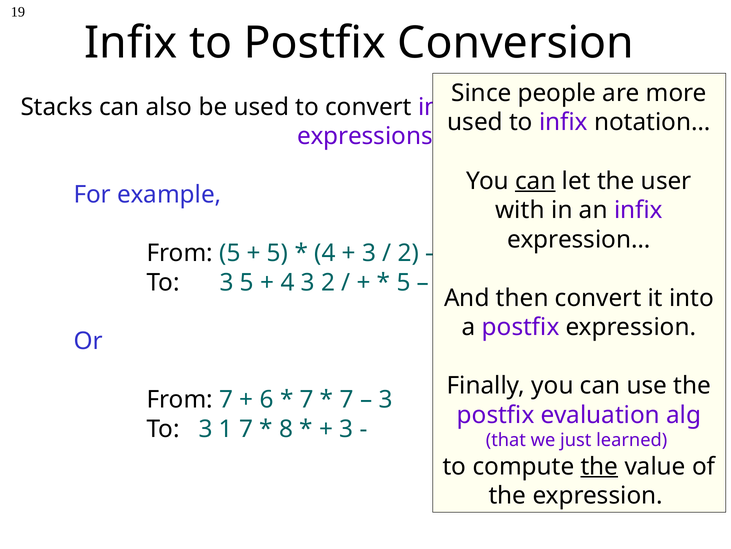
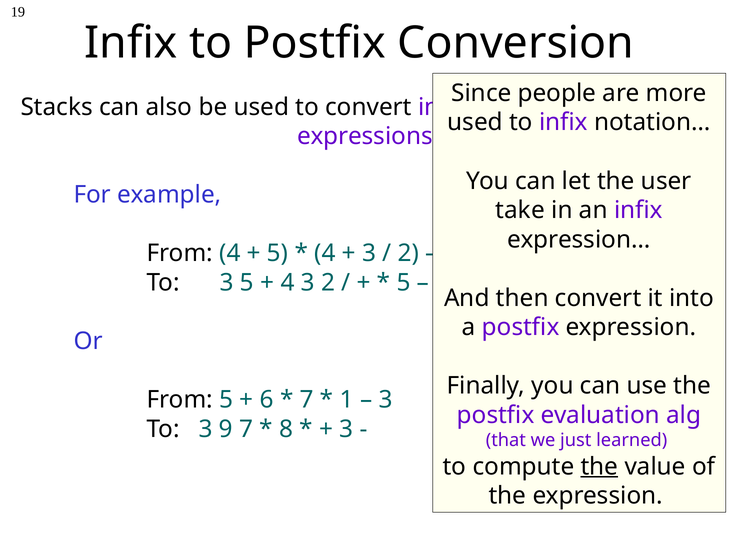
can at (535, 181) underline: present -> none
with: with -> take
From 5: 5 -> 4
From 7: 7 -> 5
7 at (347, 399): 7 -> 1
1: 1 -> 9
